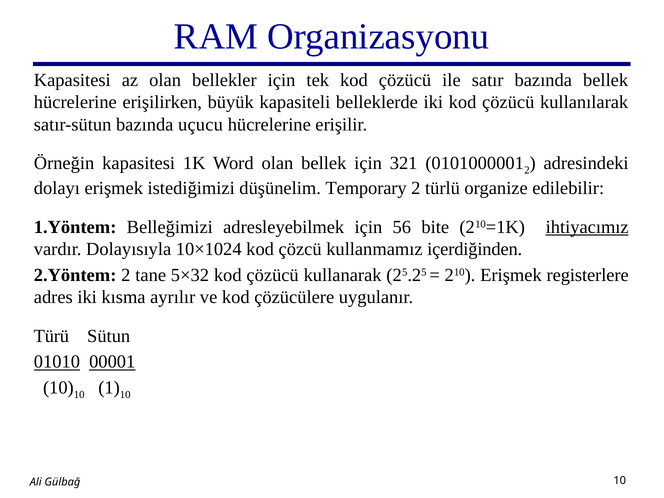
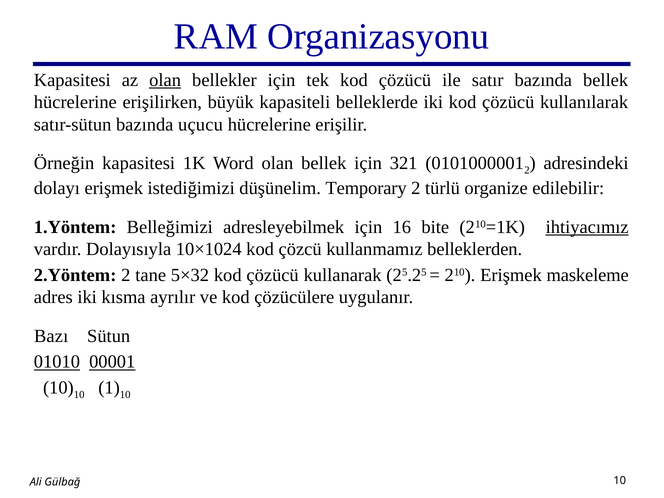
olan at (165, 80) underline: none -> present
56: 56 -> 16
içerdiğinden: içerdiğinden -> belleklerden
registerlere: registerlere -> maskeleme
Türü: Türü -> Bazı
